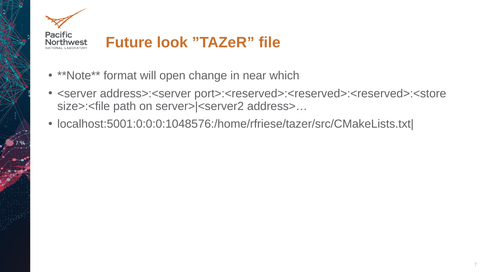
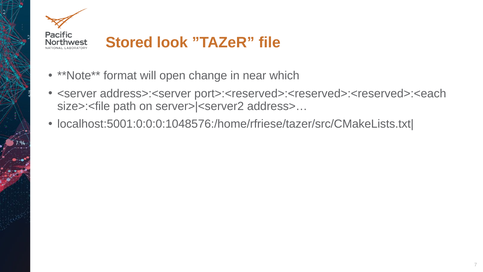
Future: Future -> Stored
port>:<reserved>:<reserved>:<reserved>:<store: port>:<reserved>:<reserved>:<reserved>:<store -> port>:<reserved>:<reserved>:<reserved>:<each
